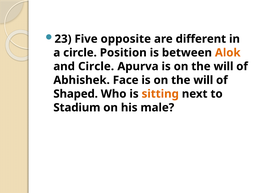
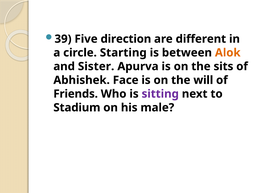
23: 23 -> 39
opposite: opposite -> direction
Position: Position -> Starting
and Circle: Circle -> Sister
will at (223, 67): will -> sits
Shaped: Shaped -> Friends
sitting colour: orange -> purple
